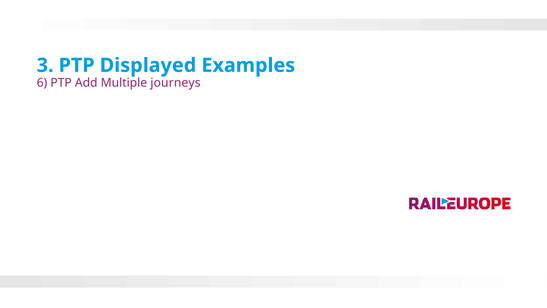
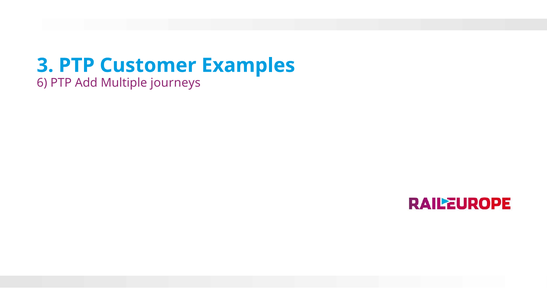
Displayed: Displayed -> Customer
